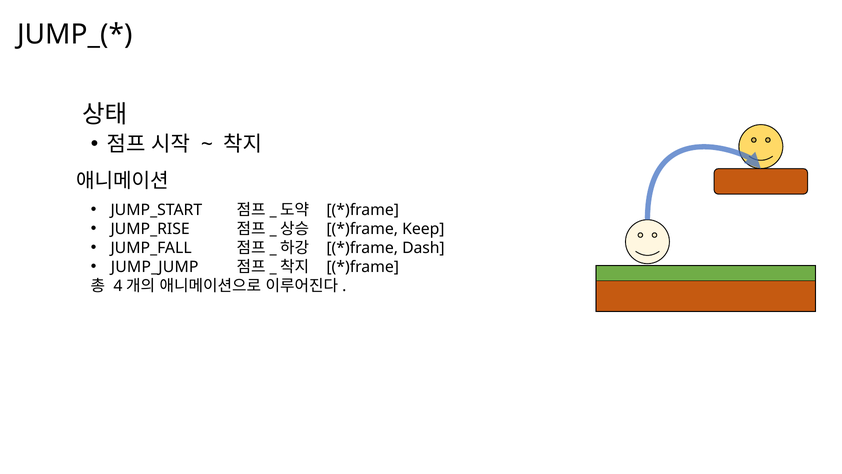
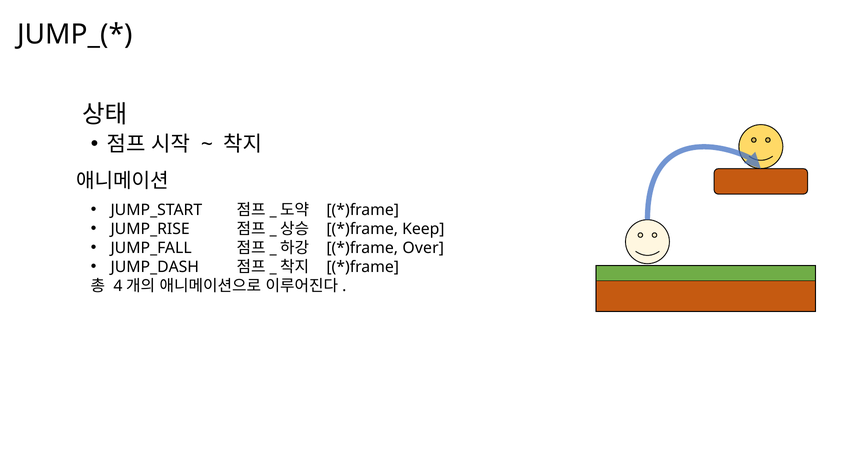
Dash: Dash -> Over
JUMP_JUMP: JUMP_JUMP -> JUMP_DASH
